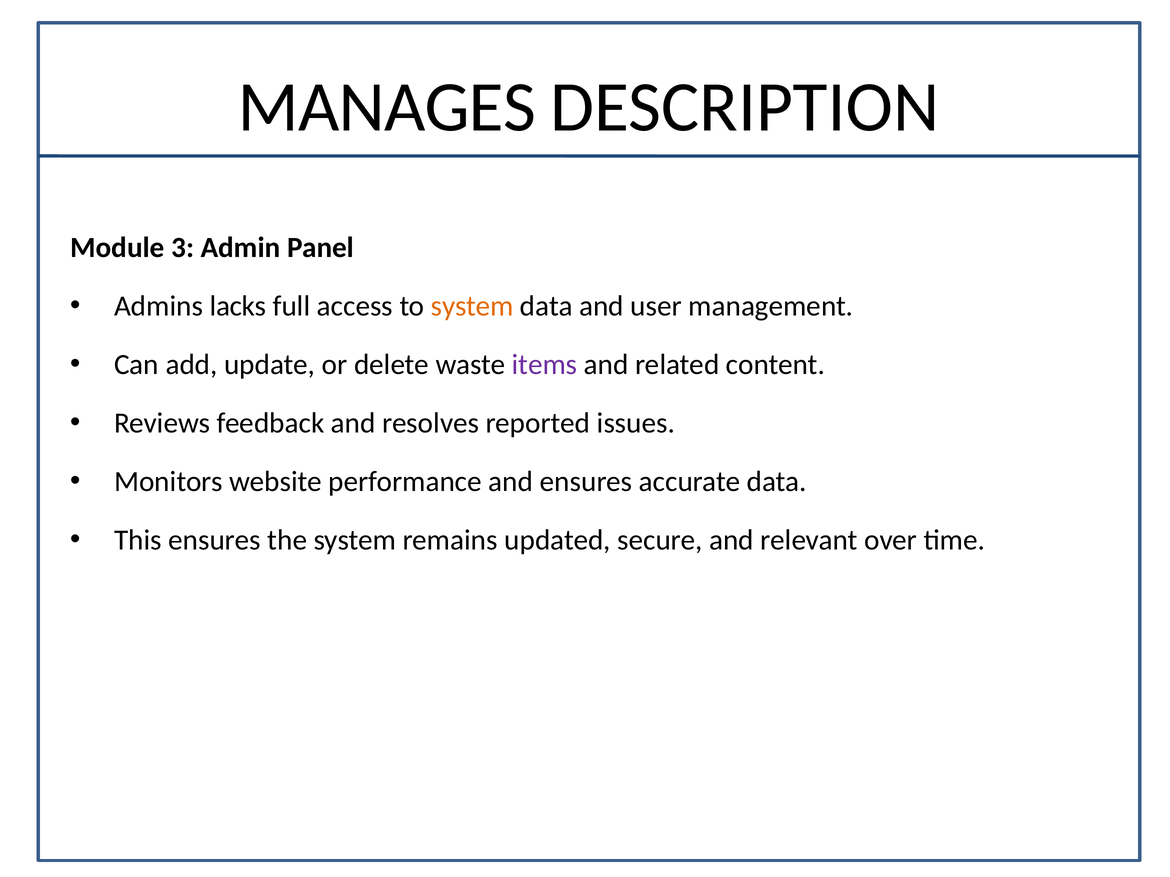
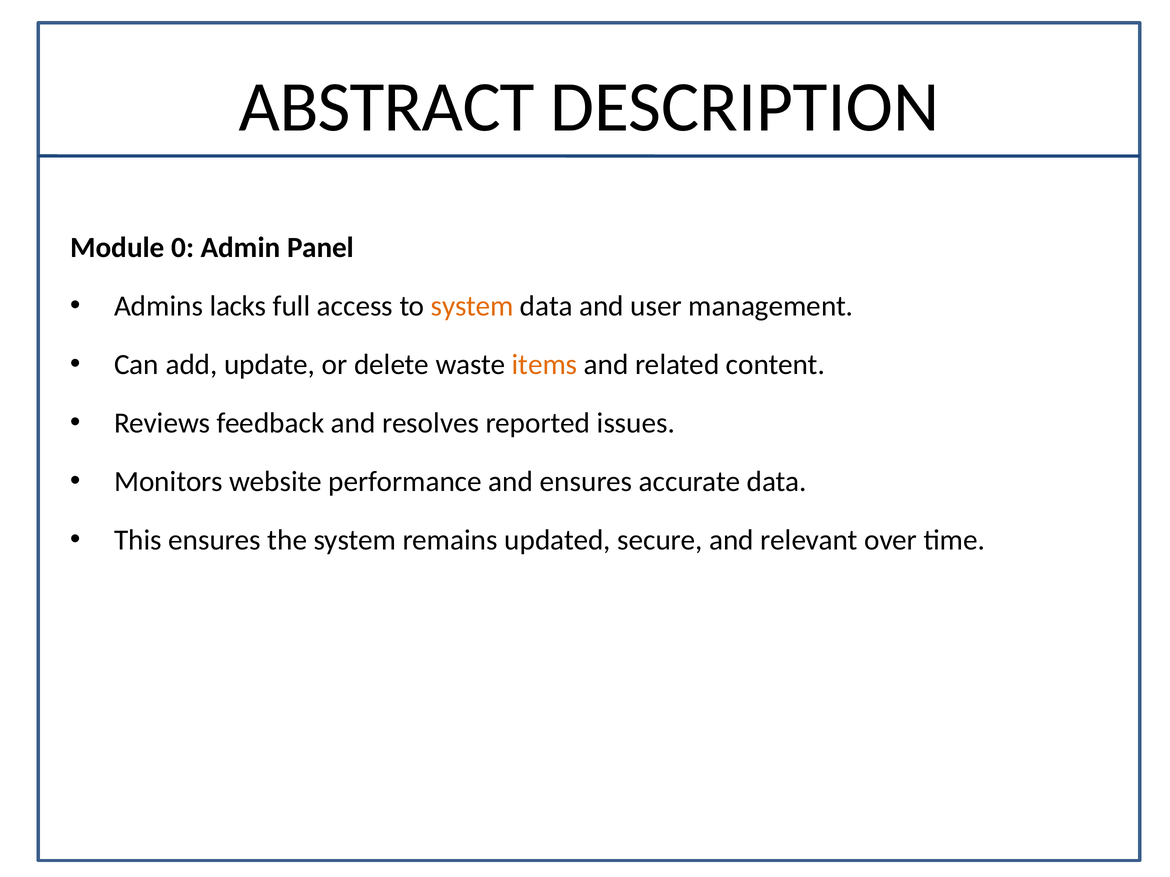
MANAGES: MANAGES -> ABSTRACT
3: 3 -> 0
items colour: purple -> orange
